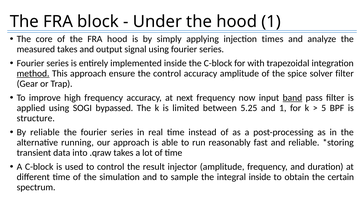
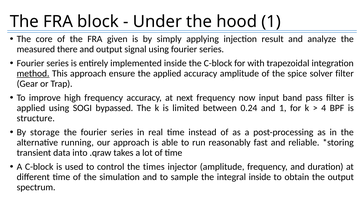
FRA hood: hood -> given
times: times -> result
measured takes: takes -> there
the control: control -> applied
band underline: present -> none
5.25: 5.25 -> 0.24
5: 5 -> 4
By reliable: reliable -> storage
result: result -> times
the certain: certain -> output
